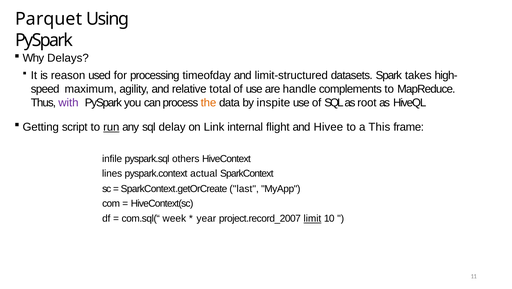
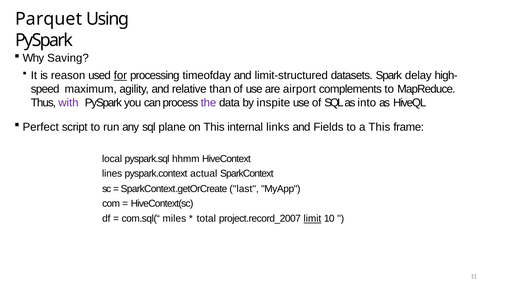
Delays: Delays -> Saving
for underline: none -> present
takes: takes -> delay
total: total -> than
handle: handle -> airport
the colour: orange -> purple
root: root -> into
Getting: Getting -> Perfect
run underline: present -> none
delay: delay -> plane
on Link: Link -> This
flight: flight -> links
Hivee: Hivee -> Fields
infile: infile -> local
others: others -> hhmm
week: week -> miles
year: year -> total
